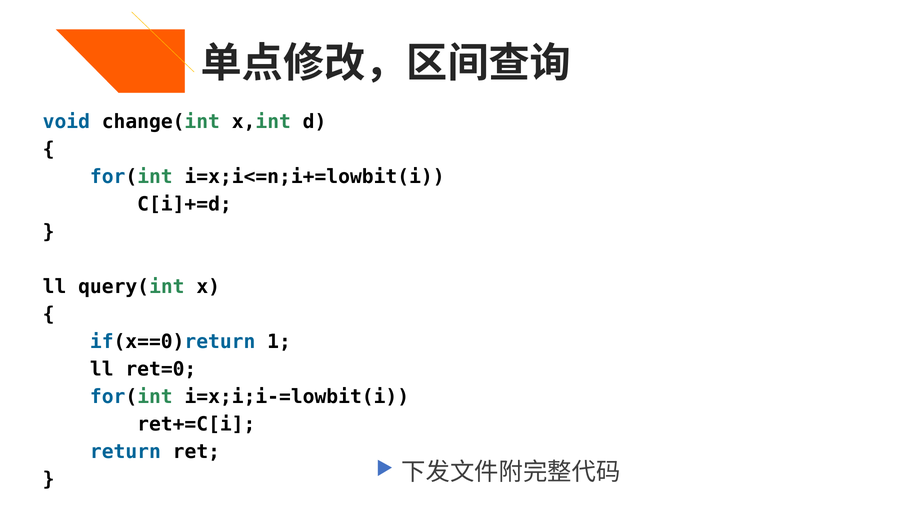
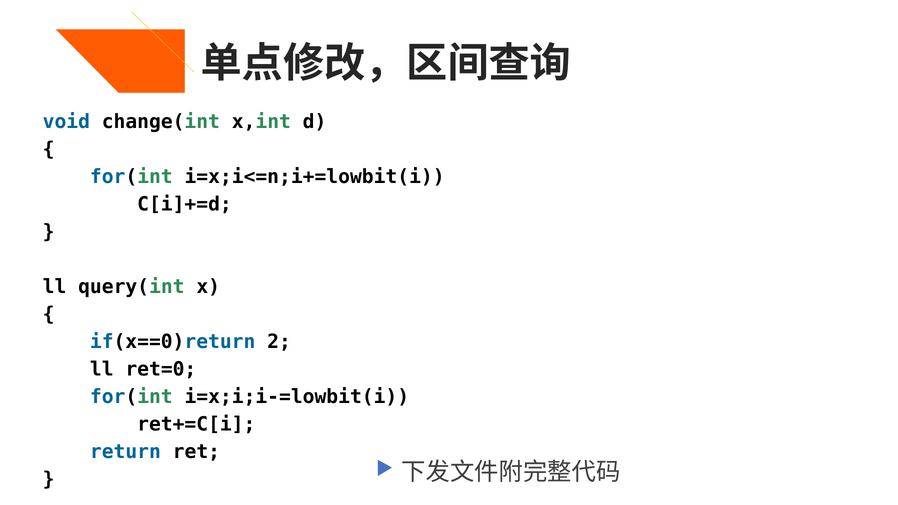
1: 1 -> 2
